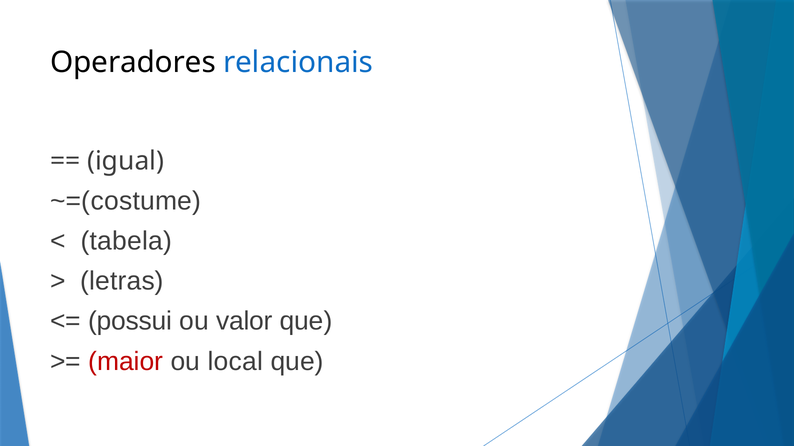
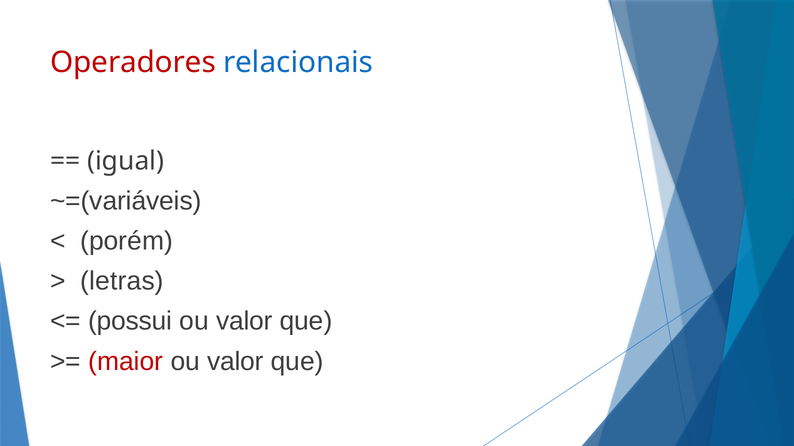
Operadores colour: black -> red
~=(costume: ~=(costume -> ~=(variáveis
tabela: tabela -> porém
local at (235, 362): local -> valor
